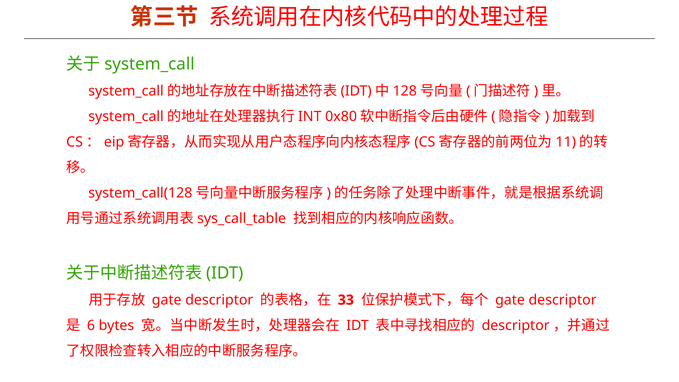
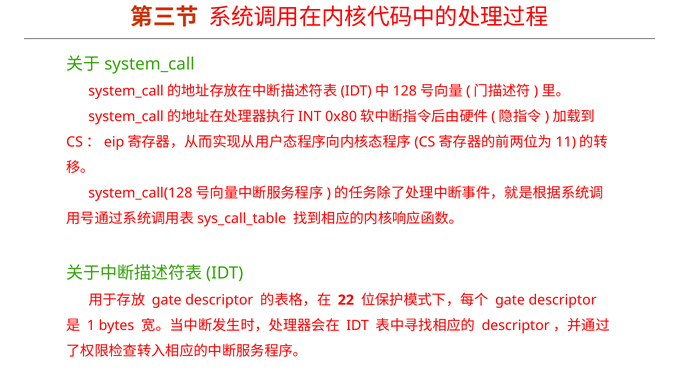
33: 33 -> 22
6: 6 -> 1
